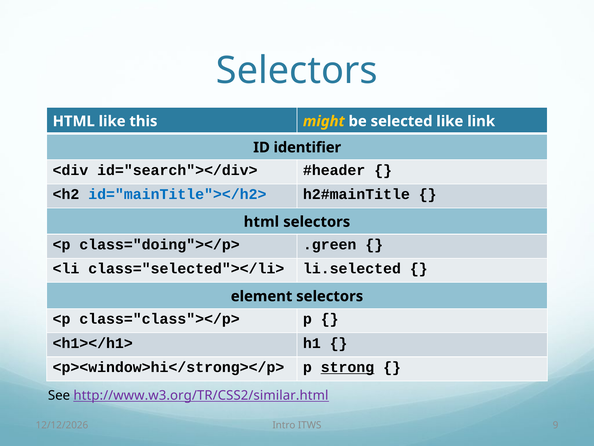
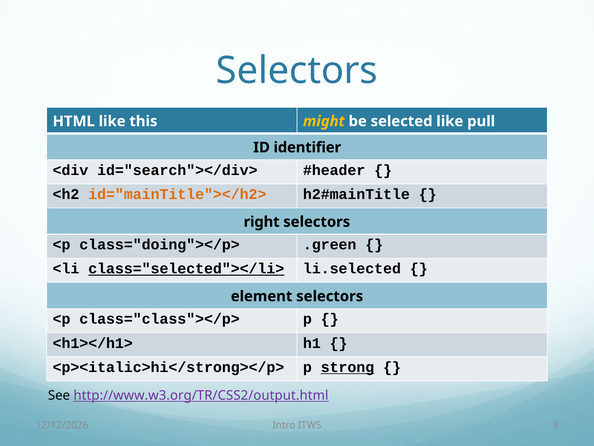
link: link -> pull
id="mainTitle"></h2> colour: blue -> orange
html at (261, 222): html -> right
class="selected"></li> underline: none -> present
<p><window>hi</strong></p>: <p><window>hi</strong></p> -> <p><italic>hi</strong></p>
http://www.w3.org/TR/CSS2/similar.html: http://www.w3.org/TR/CSS2/similar.html -> http://www.w3.org/TR/CSS2/output.html
